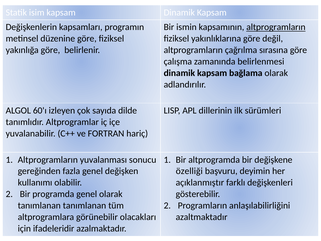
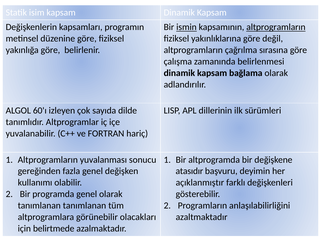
ismin underline: none -> present
özelliği: özelliği -> atasıdır
ifadeleridir: ifadeleridir -> belirtmede
